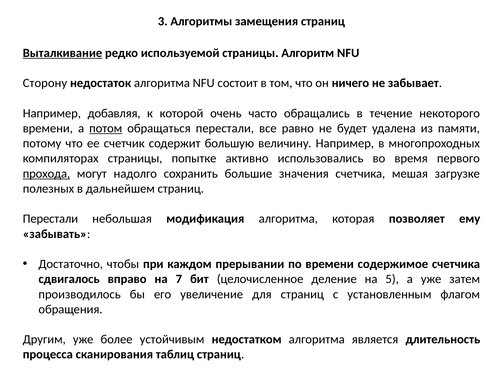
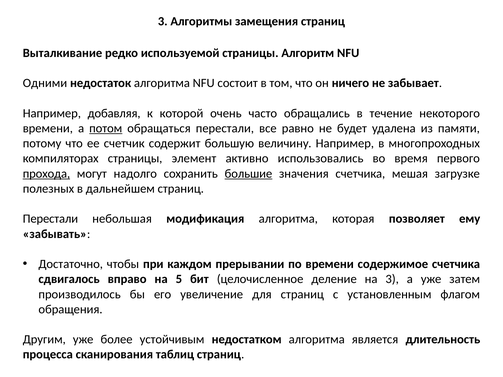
Выталкивание underline: present -> none
Сторону: Сторону -> Одними
попытке: попытке -> элемент
большие underline: none -> present
7: 7 -> 5
на 5: 5 -> 3
